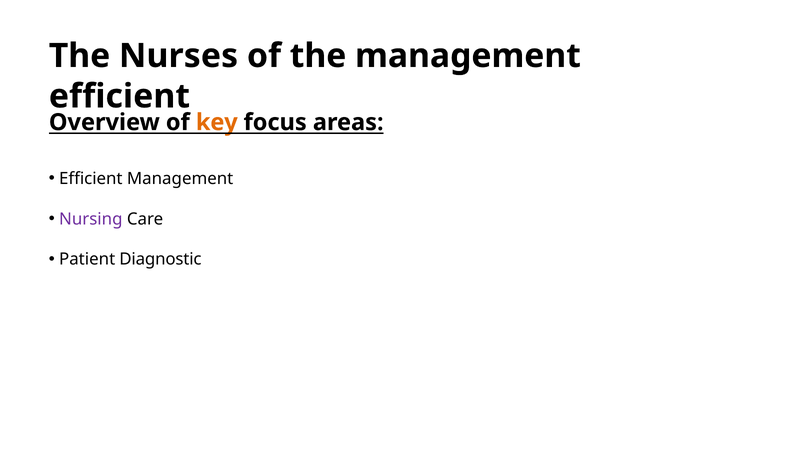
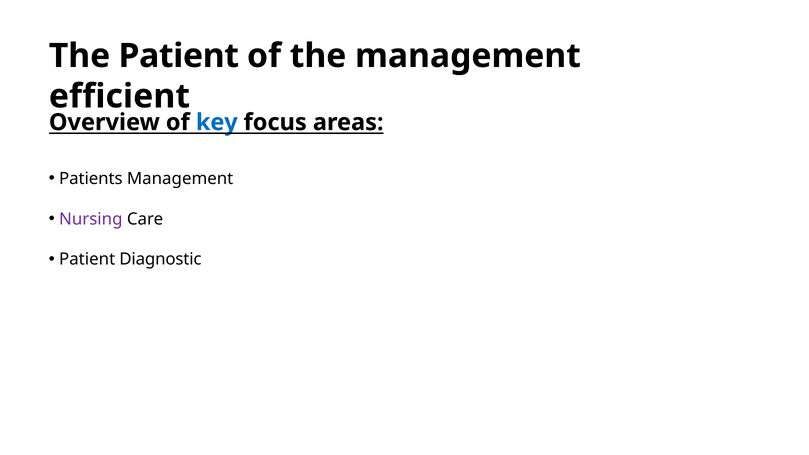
The Nurses: Nurses -> Patient
key colour: orange -> blue
Efficient at (91, 179): Efficient -> Patients
